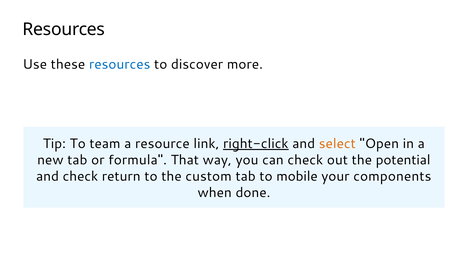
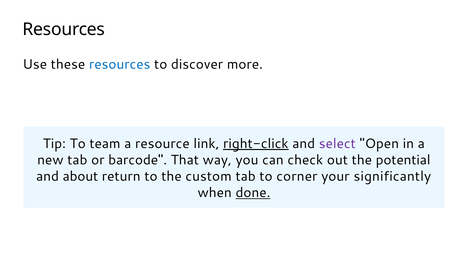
select colour: orange -> purple
formula: formula -> barcode
and check: check -> about
mobile: mobile -> corner
components: components -> significantly
done underline: none -> present
